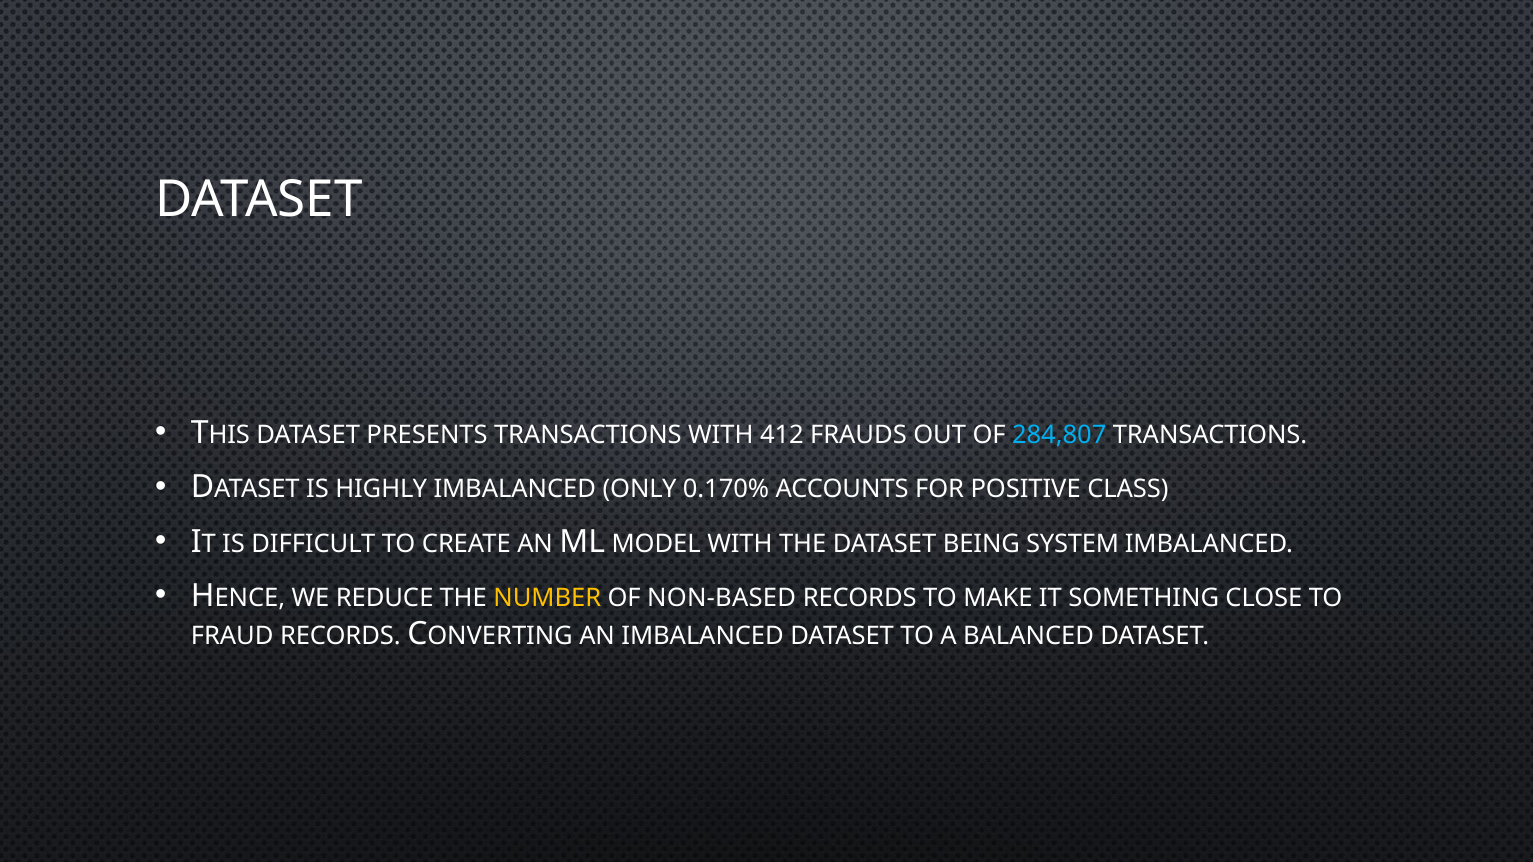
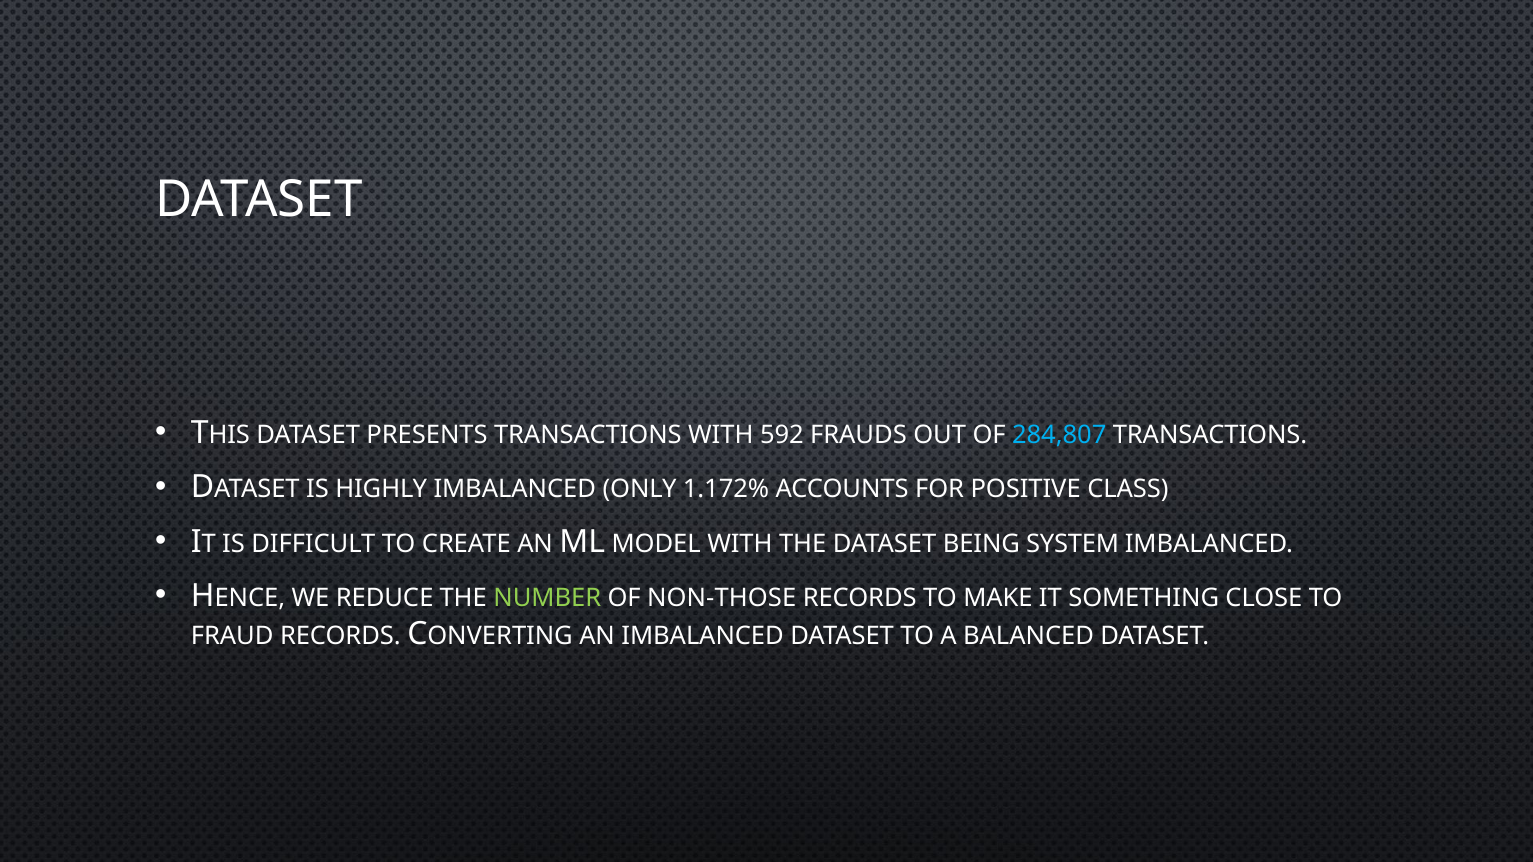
412: 412 -> 592
0.170%: 0.170% -> 1.172%
NUMBER colour: yellow -> light green
NON-BASED: NON-BASED -> NON-THOSE
